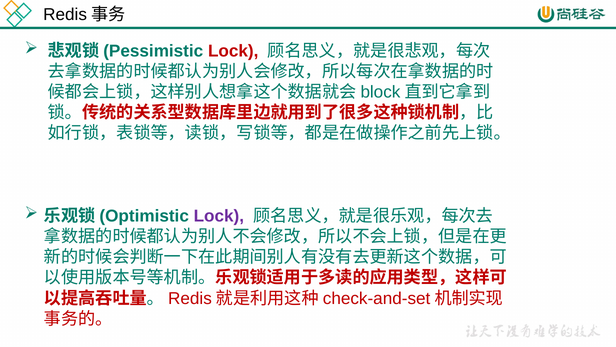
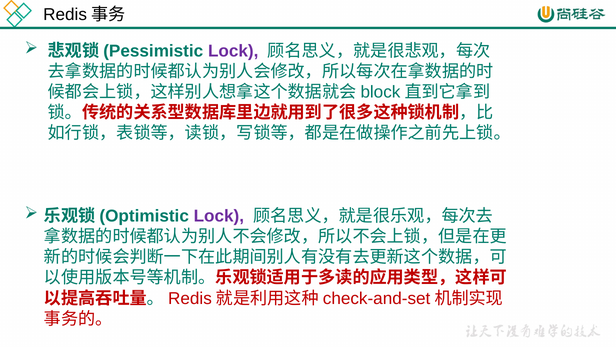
Lock at (233, 51) colour: red -> purple
